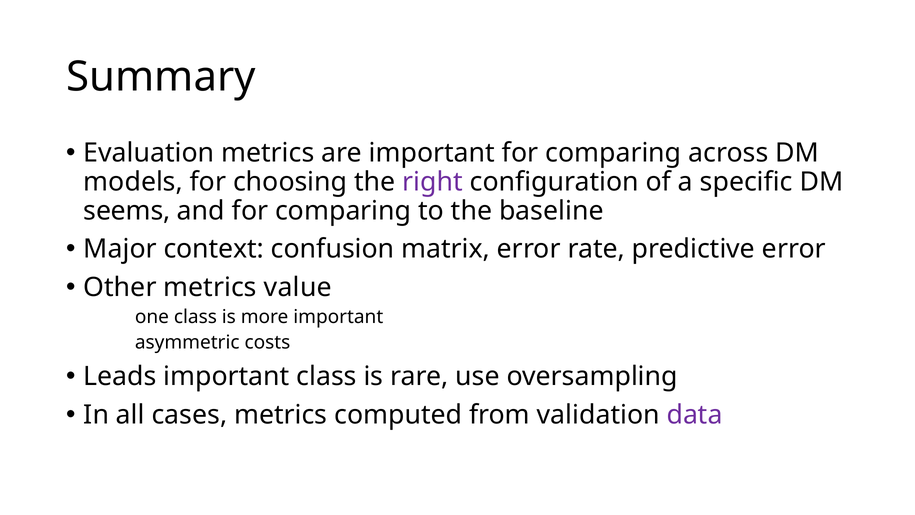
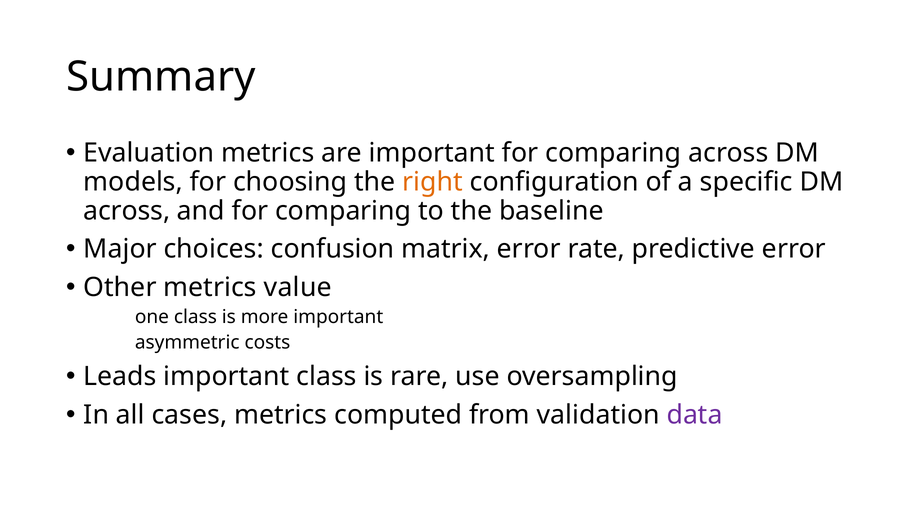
right colour: purple -> orange
seems at (127, 211): seems -> across
context: context -> choices
